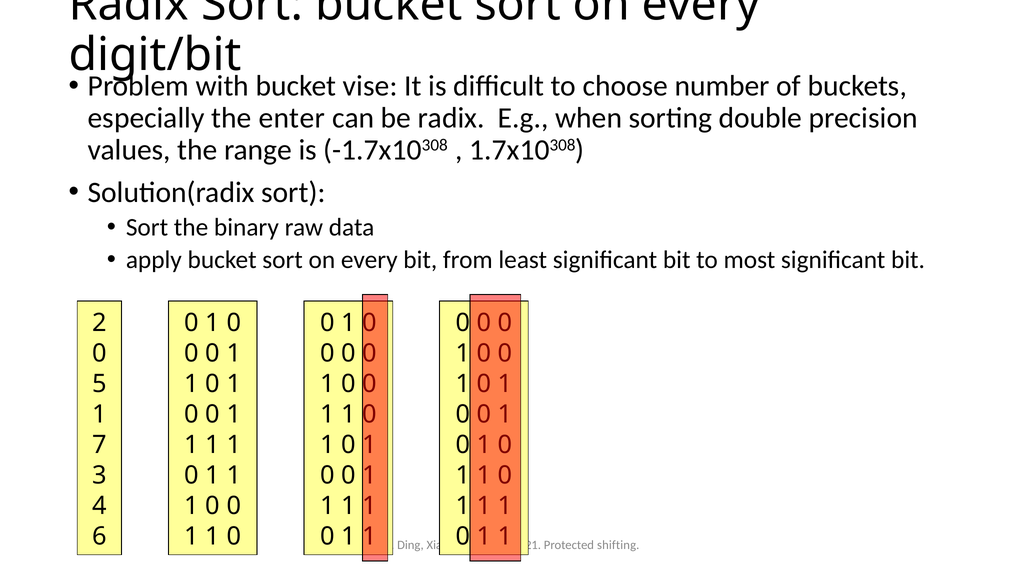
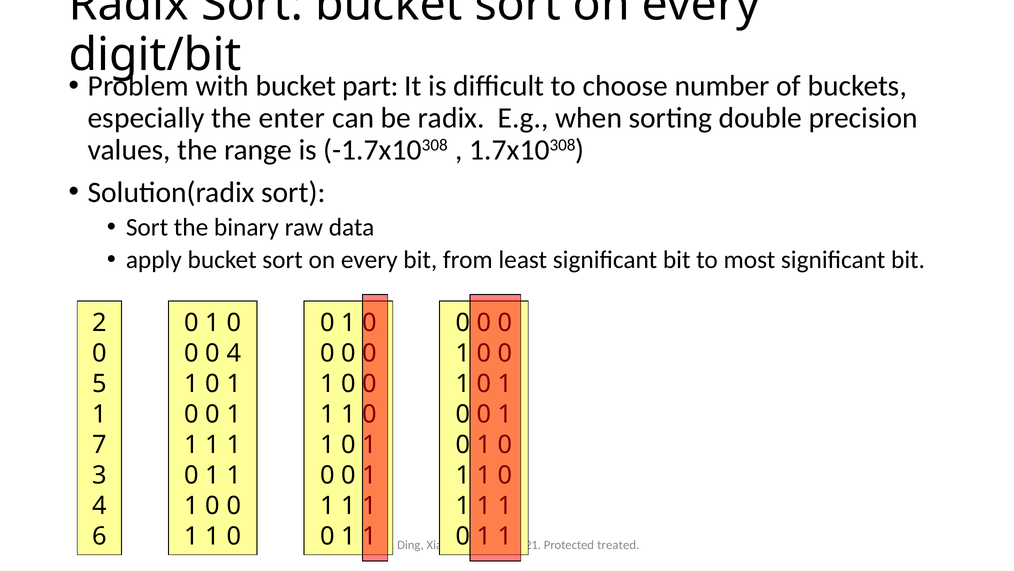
vise: vise -> part
1 at (234, 353): 1 -> 4
shifting: shifting -> treated
